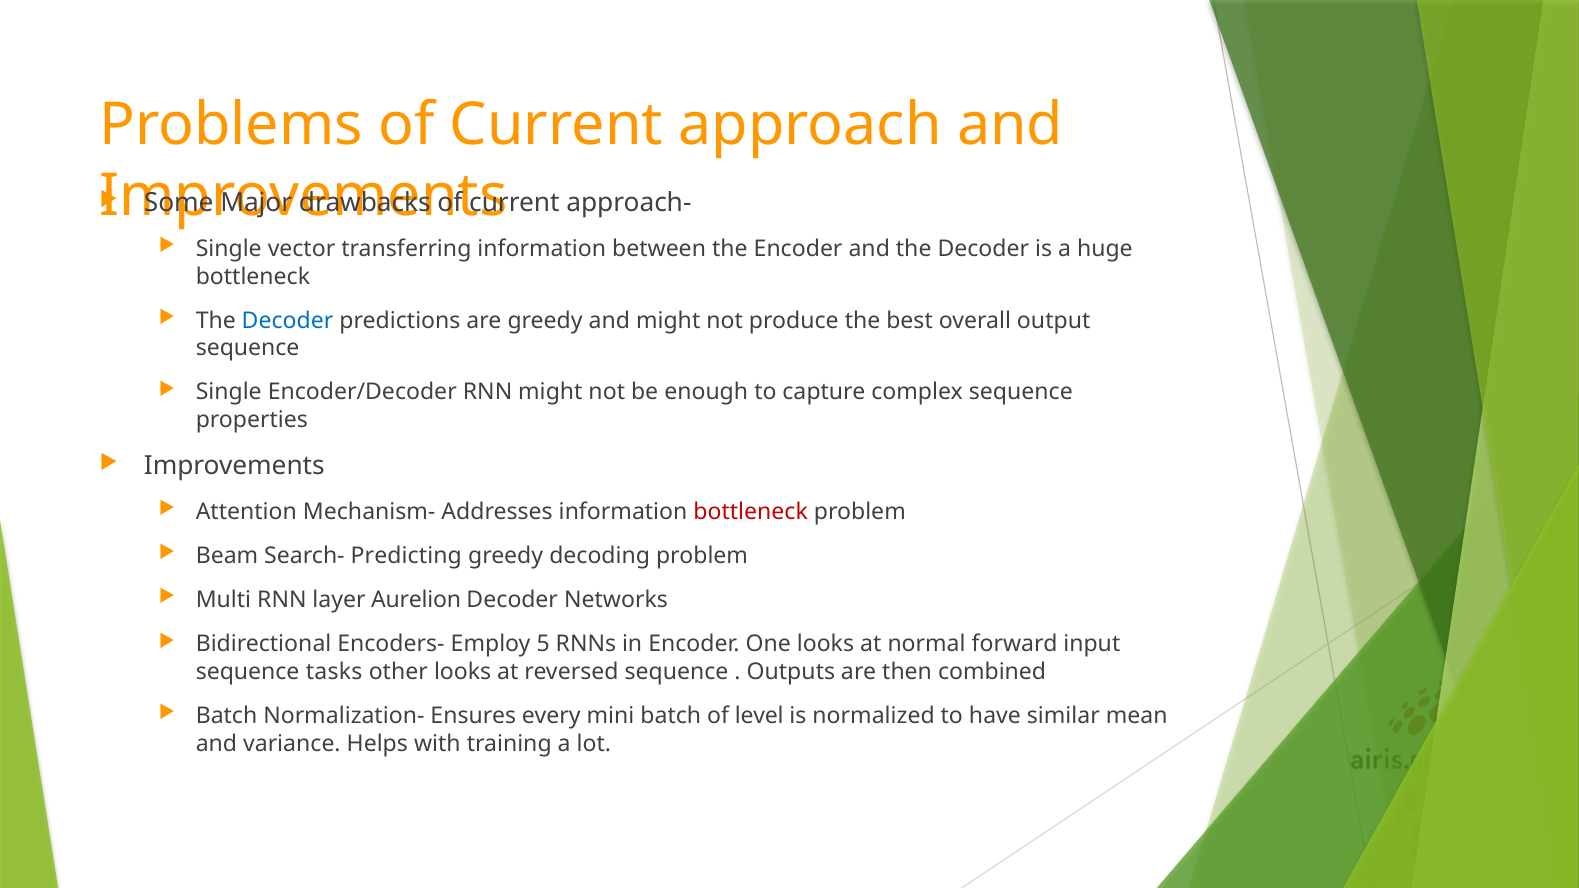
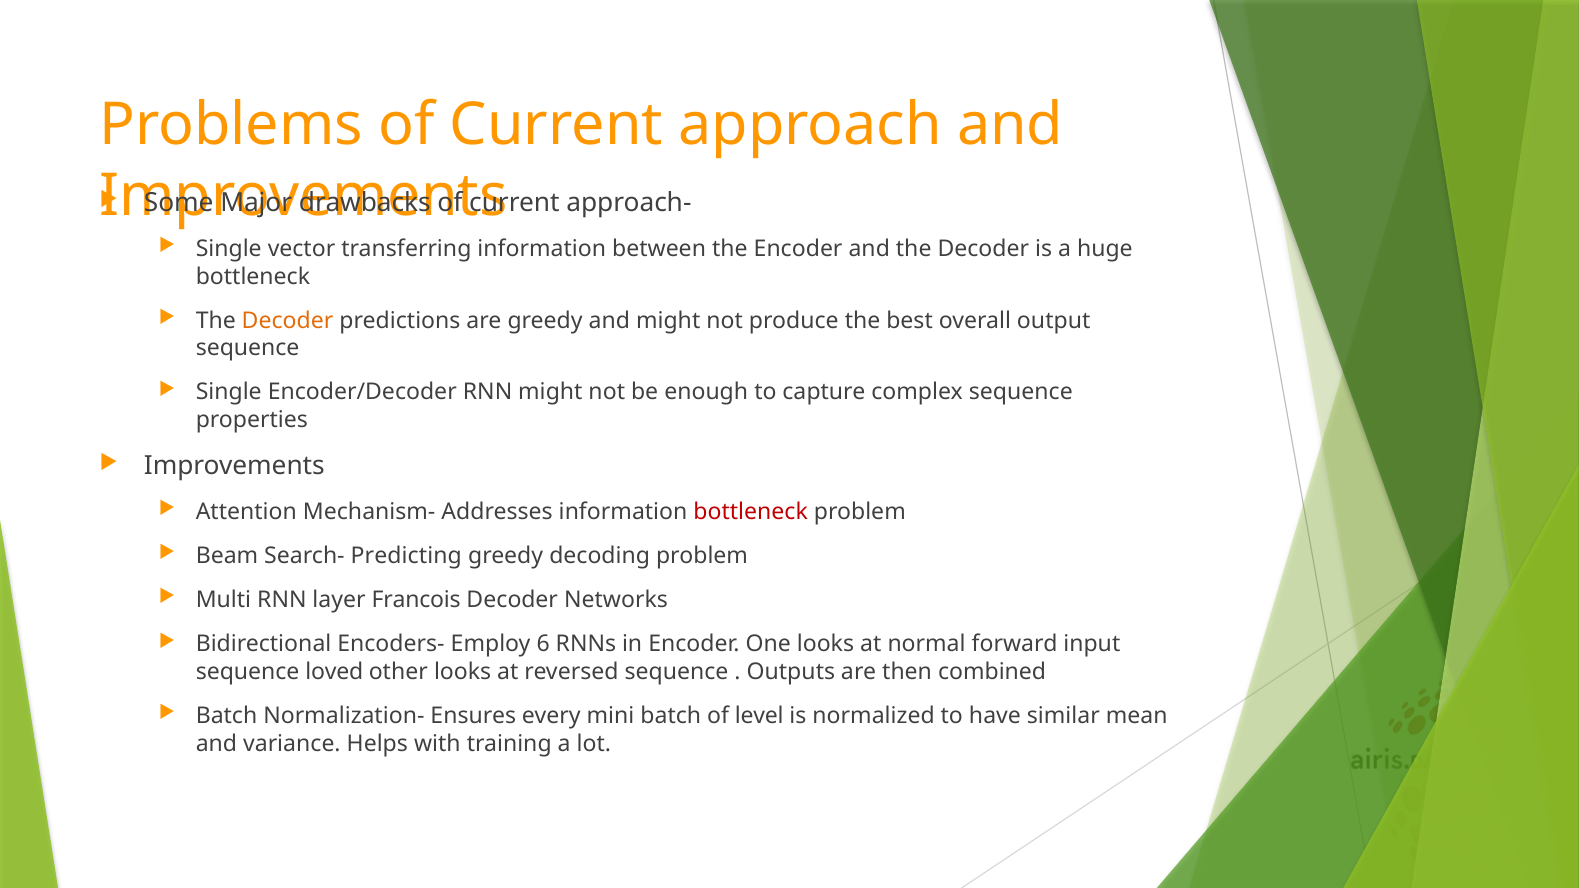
Decoder at (288, 321) colour: blue -> orange
Aurelion: Aurelion -> Francois
5: 5 -> 6
tasks: tasks -> loved
